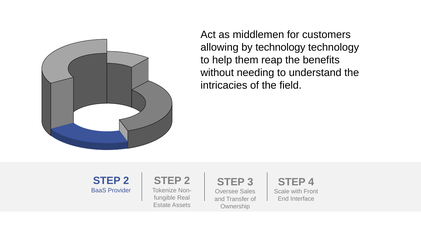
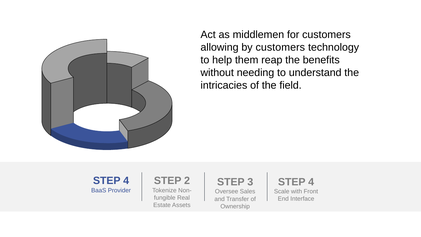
by technology: technology -> customers
2 at (126, 181): 2 -> 4
